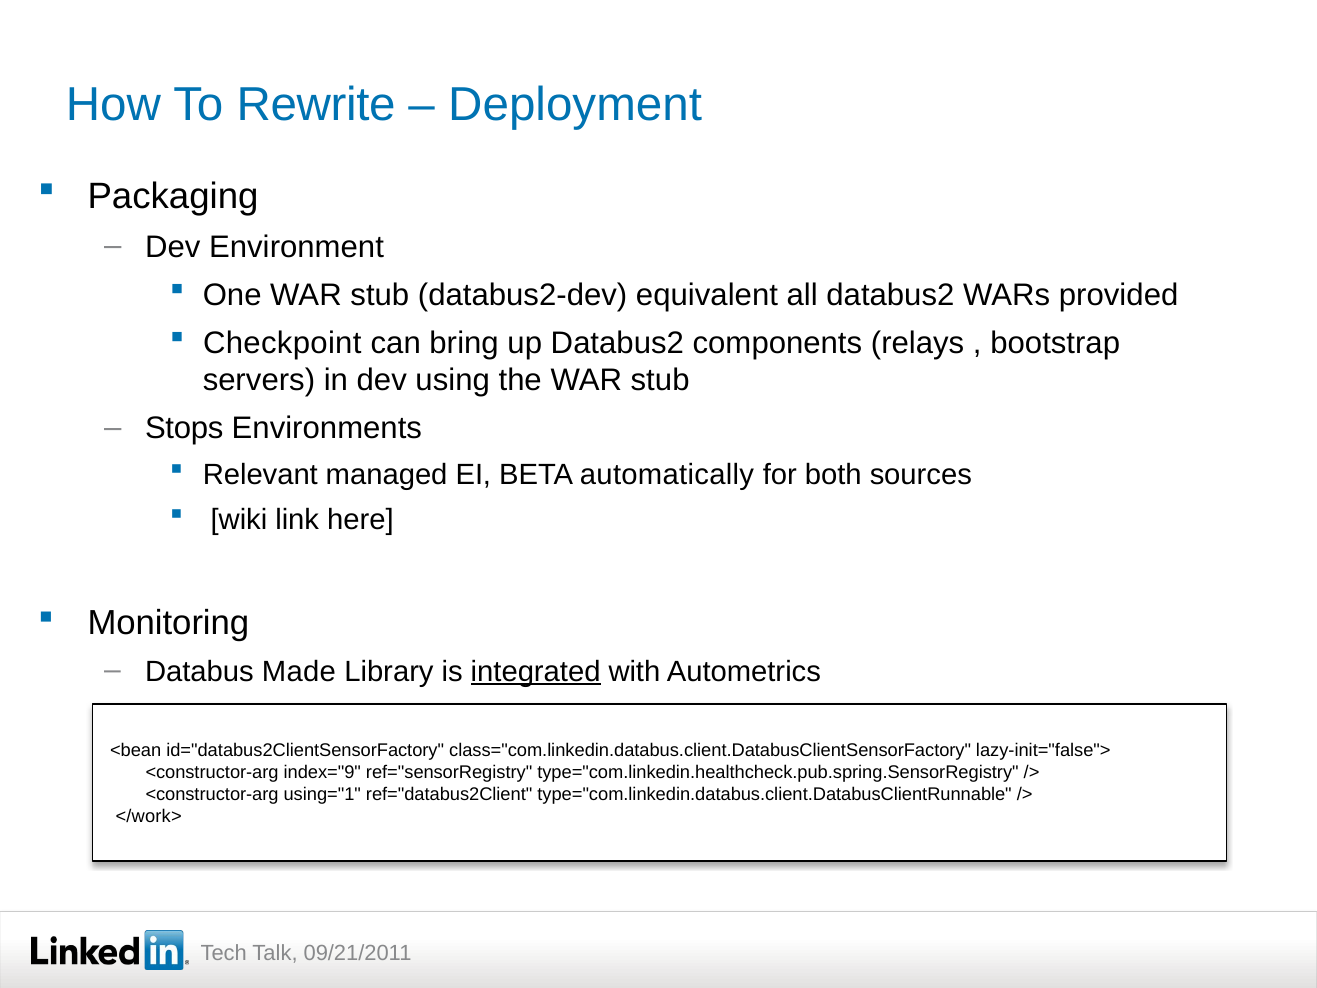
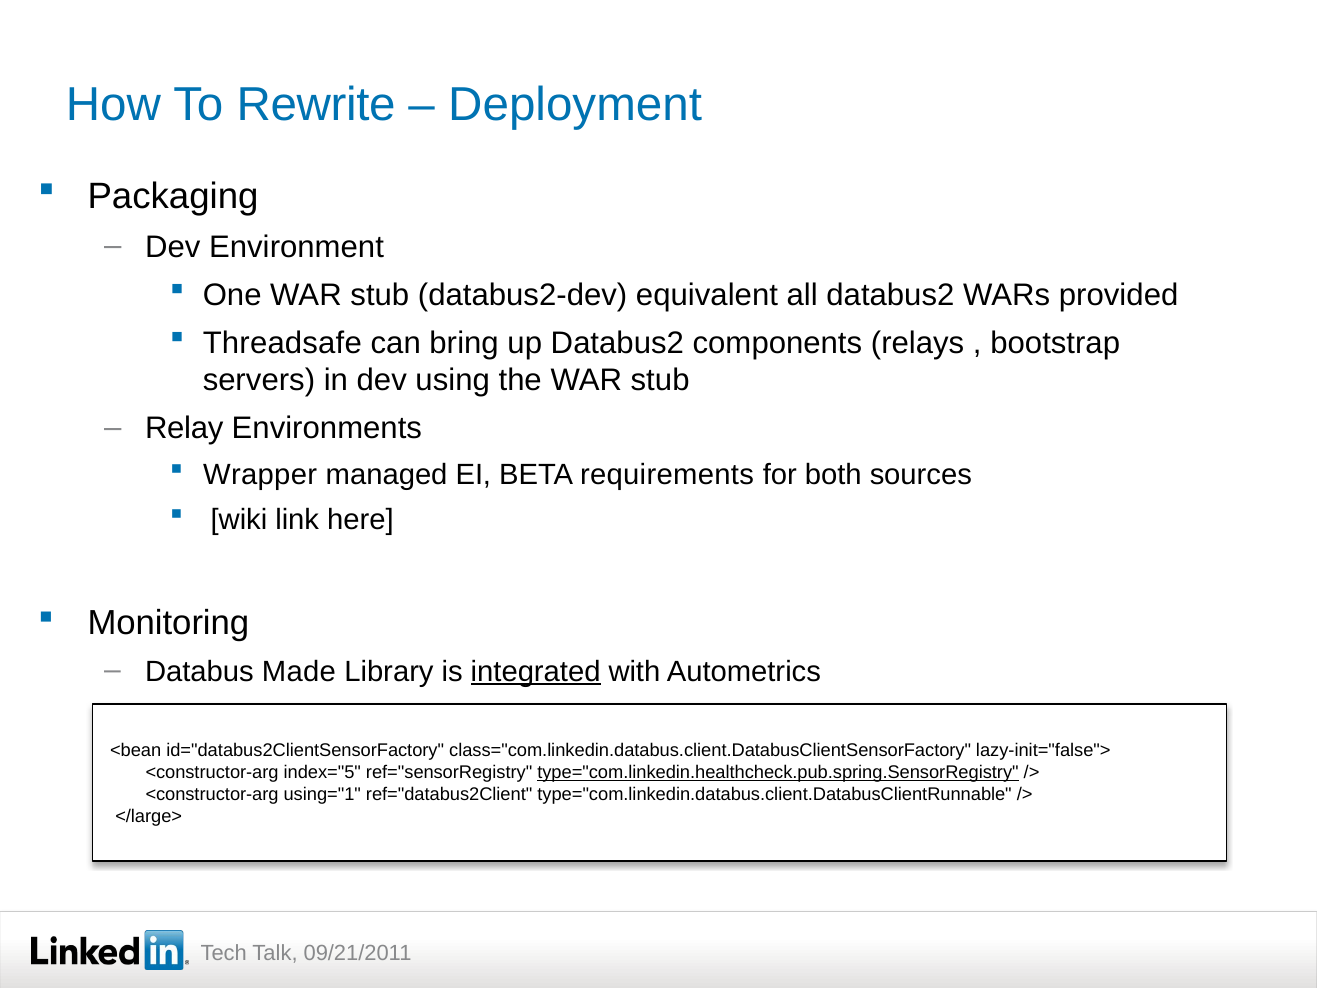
Checkpoint: Checkpoint -> Threadsafe
Stops: Stops -> Relay
Relevant: Relevant -> Wrapper
automatically: automatically -> requirements
index="9: index="9 -> index="5
type="com.linkedin.healthcheck.pub.spring.SensorRegistry underline: none -> present
</work>: </work> -> </large>
